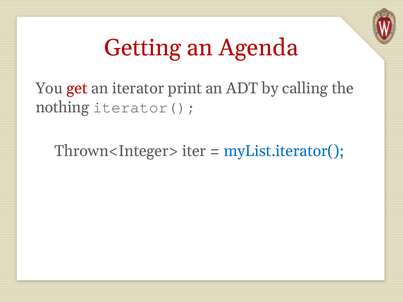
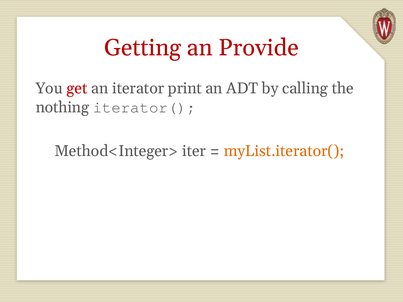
Agenda: Agenda -> Provide
Thrown<Integer>: Thrown<Integer> -> Method<Integer>
myList.iterator( colour: blue -> orange
